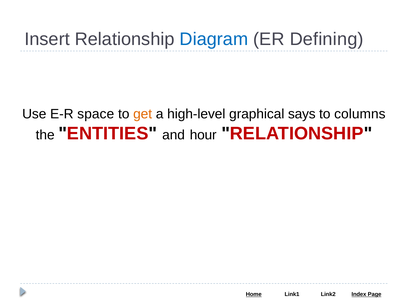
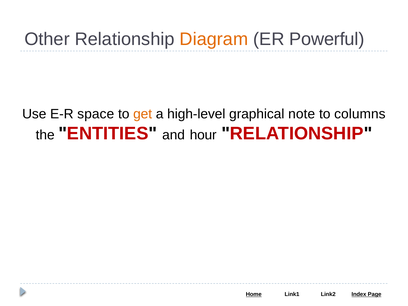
Insert: Insert -> Other
Diagram colour: blue -> orange
Defining: Defining -> Powerful
says: says -> note
